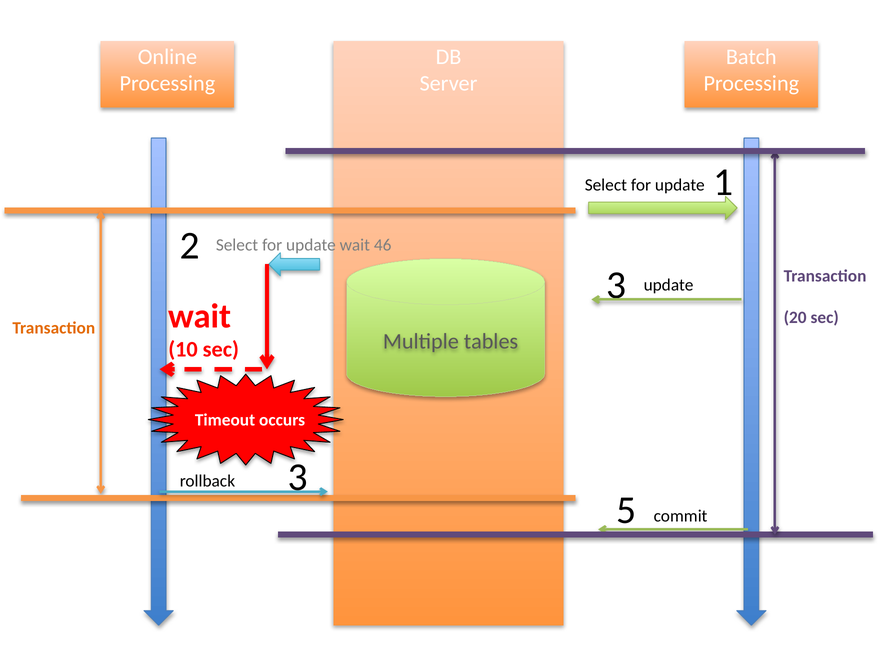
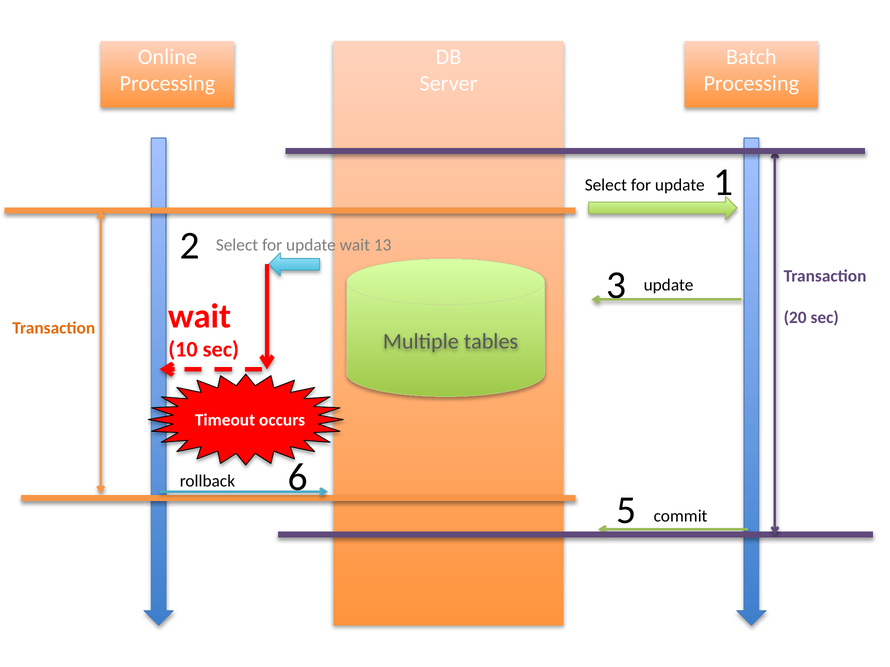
46: 46 -> 13
rollback 3: 3 -> 6
